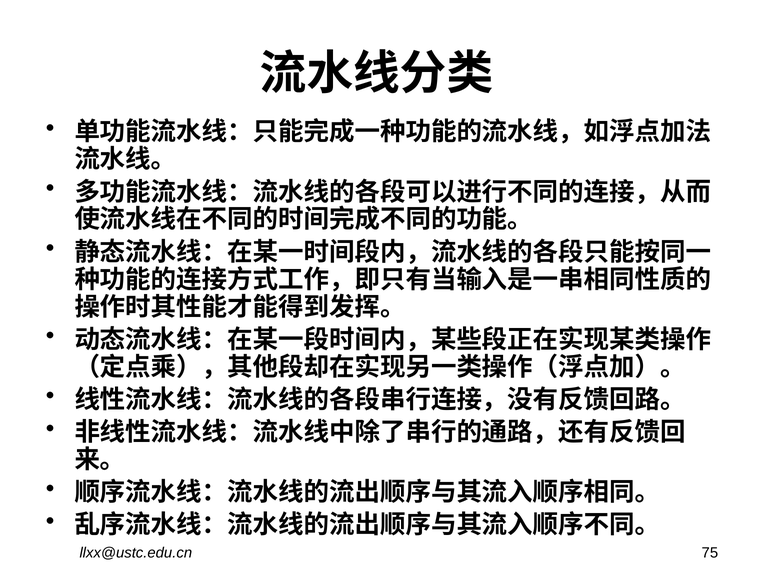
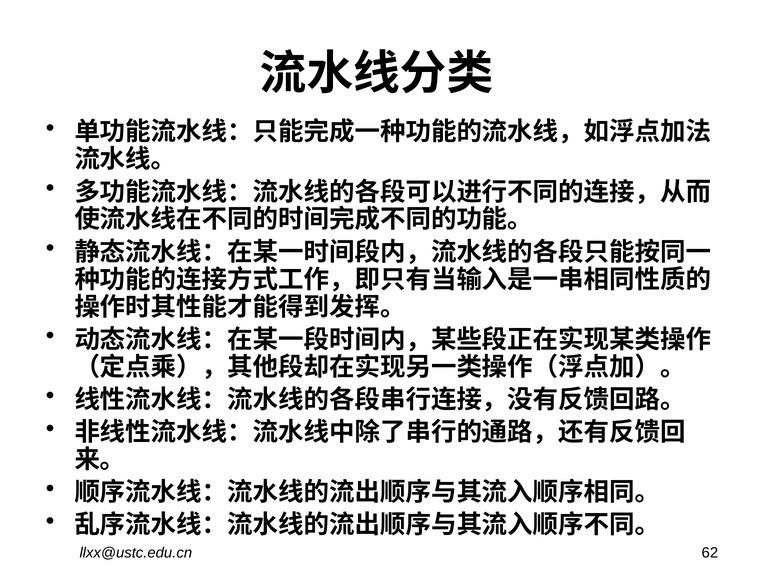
75: 75 -> 62
